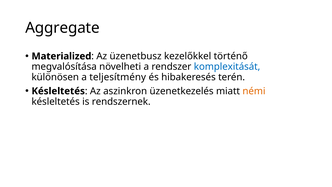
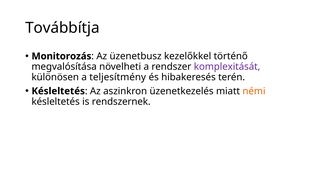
Aggregate: Aggregate -> Továbbítja
Materialized: Materialized -> Monitorozás
komplexitását colour: blue -> purple
